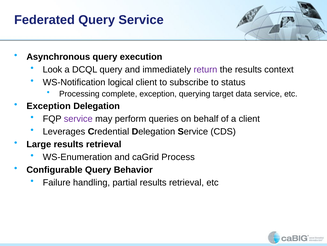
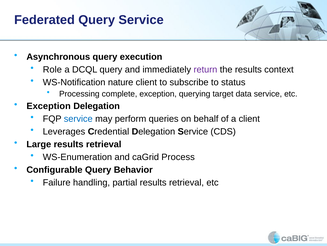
Look: Look -> Role
logical: logical -> nature
service at (78, 119) colour: purple -> blue
